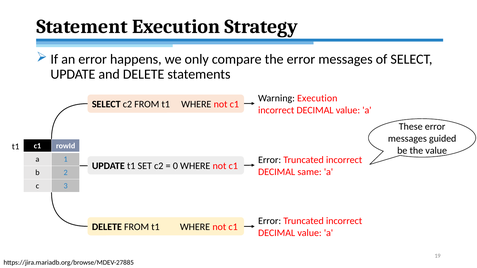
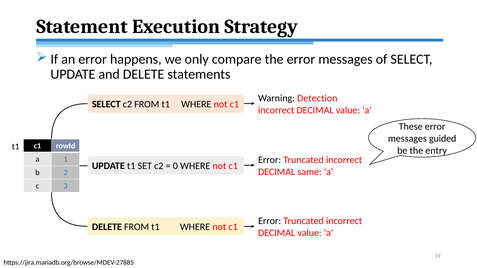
Warning Execution: Execution -> Detection
the value: value -> entry
